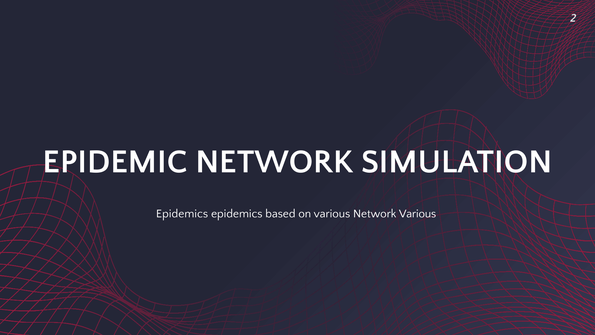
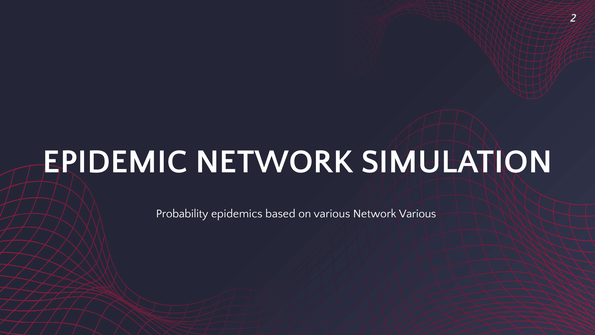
Epidemics at (182, 213): Epidemics -> Probability
